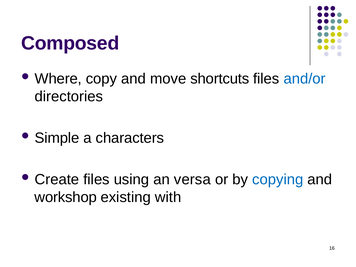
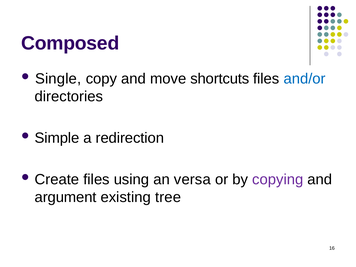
Where: Where -> Single
characters: characters -> redirection
copying colour: blue -> purple
workshop: workshop -> argument
with: with -> tree
